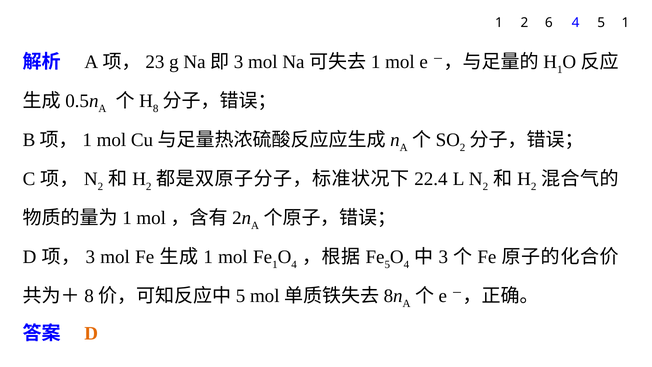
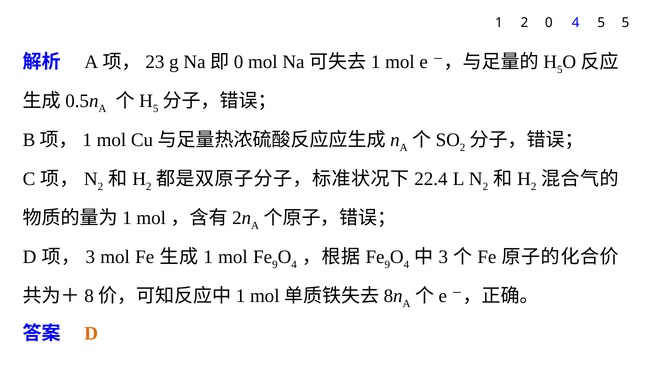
2 6: 6 -> 0
5 1: 1 -> 5
3 at (239, 62): 3 -> 0
1 at (560, 70): 1 -> 5
8 at (156, 109): 8 -> 5
1 at (275, 264): 1 -> 9
5 at (387, 264): 5 -> 9
5 at (241, 296): 5 -> 1
